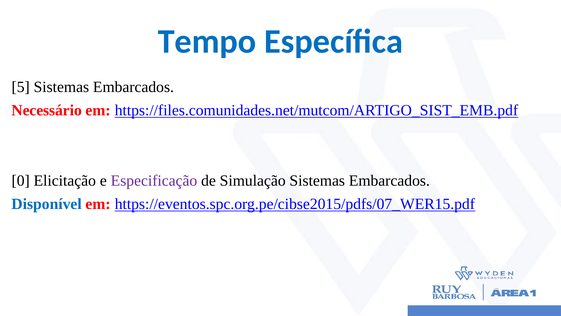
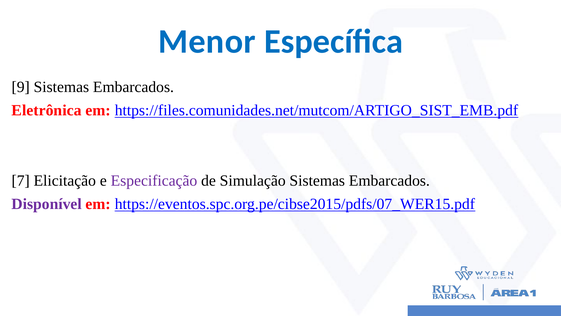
Tempo: Tempo -> Menor
5: 5 -> 9
Necessário: Necessário -> Eletrônica
0: 0 -> 7
Disponível colour: blue -> purple
